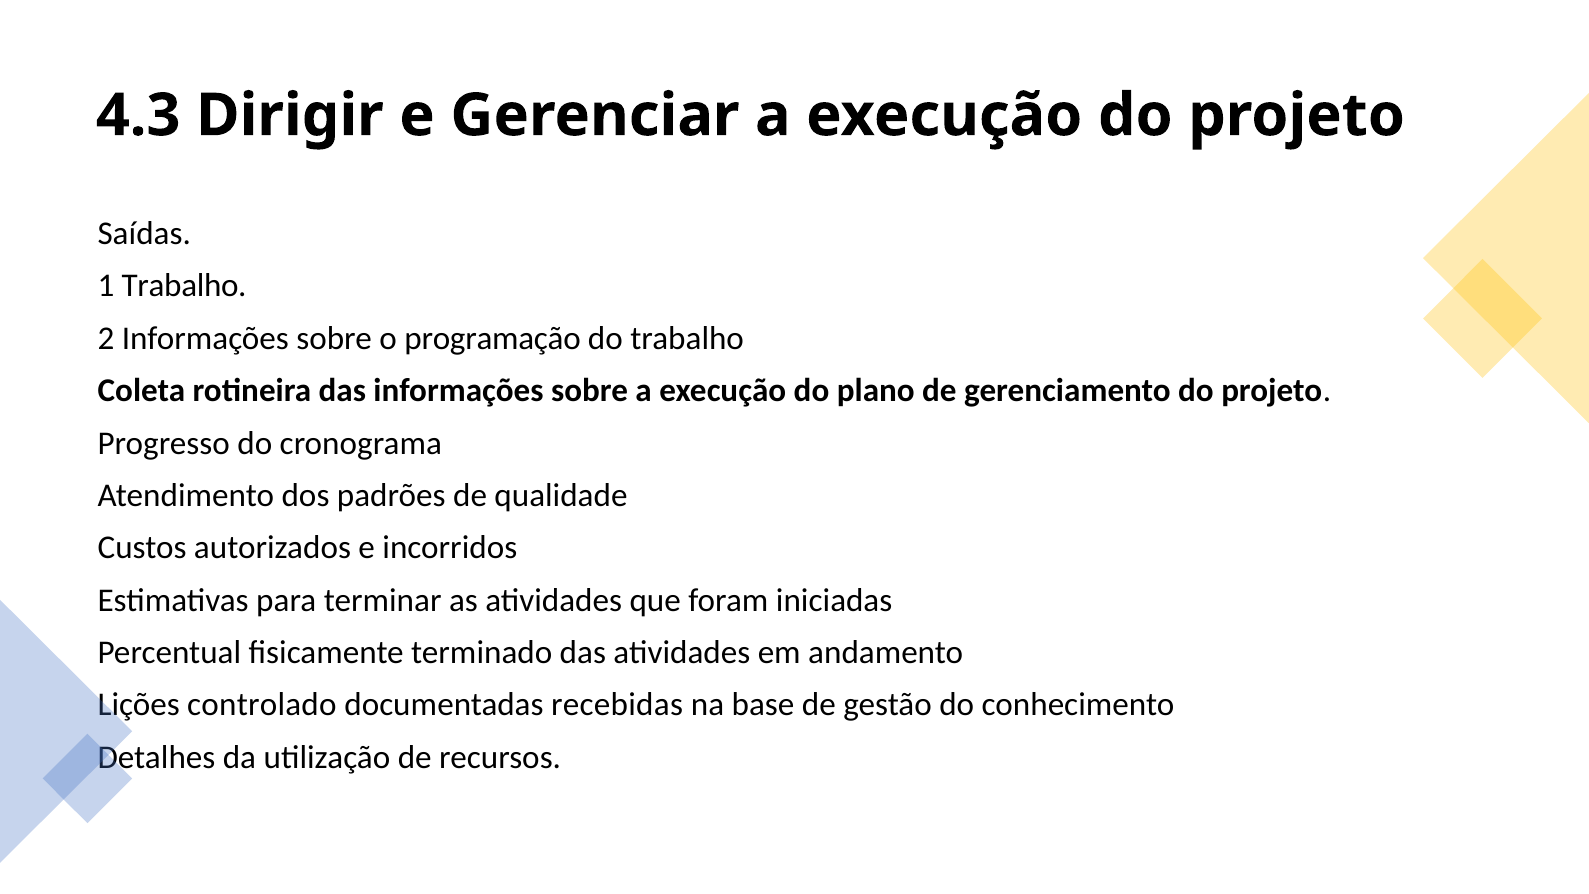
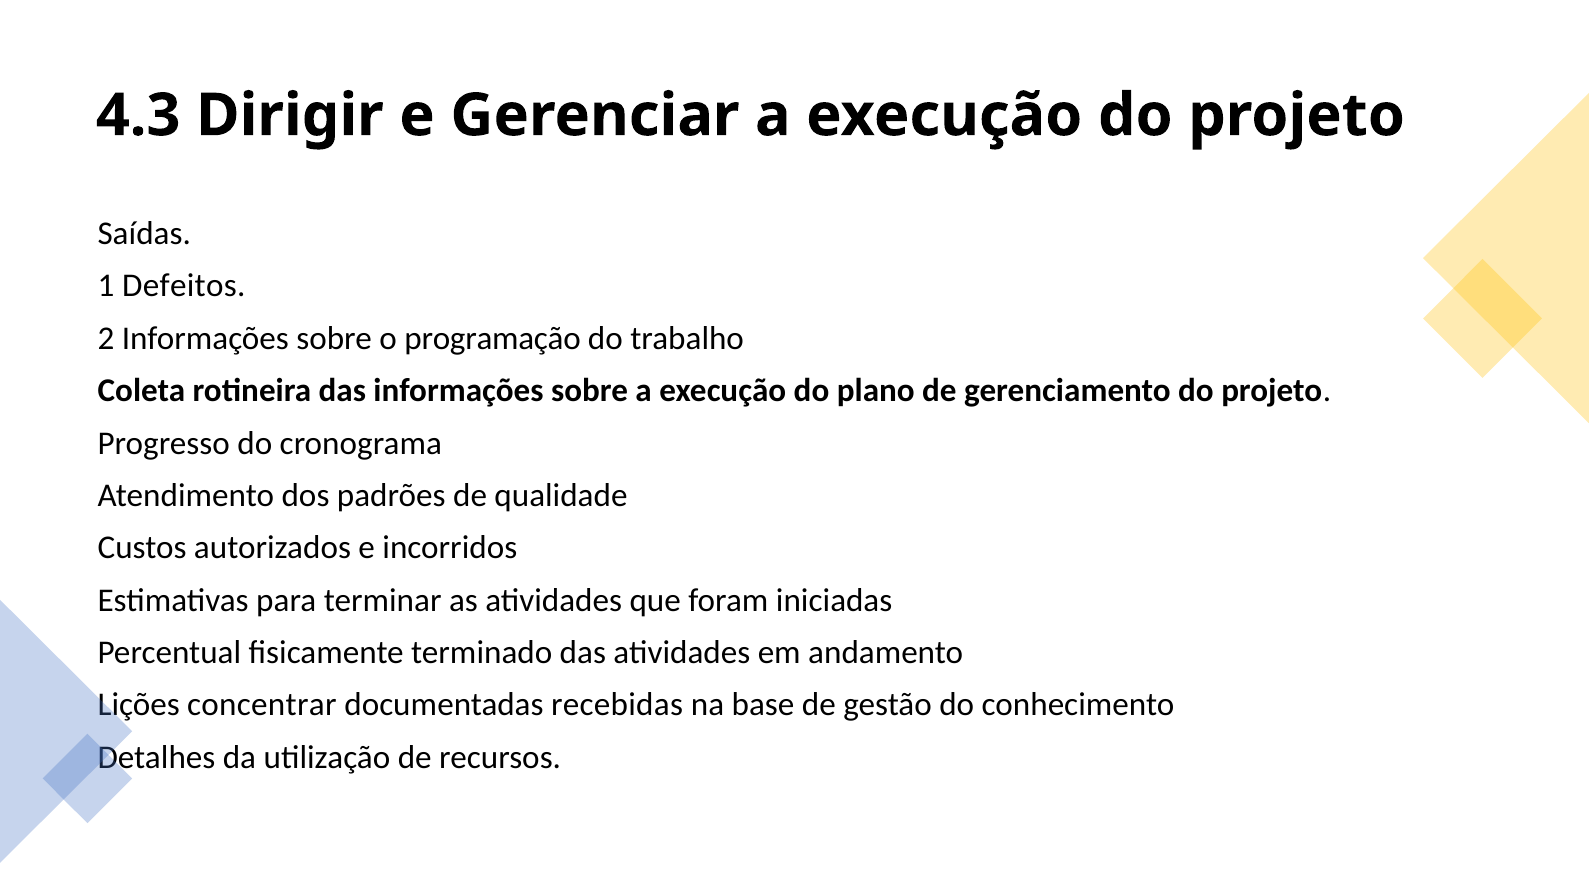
1 Trabalho: Trabalho -> Defeitos
controlado: controlado -> concentrar
